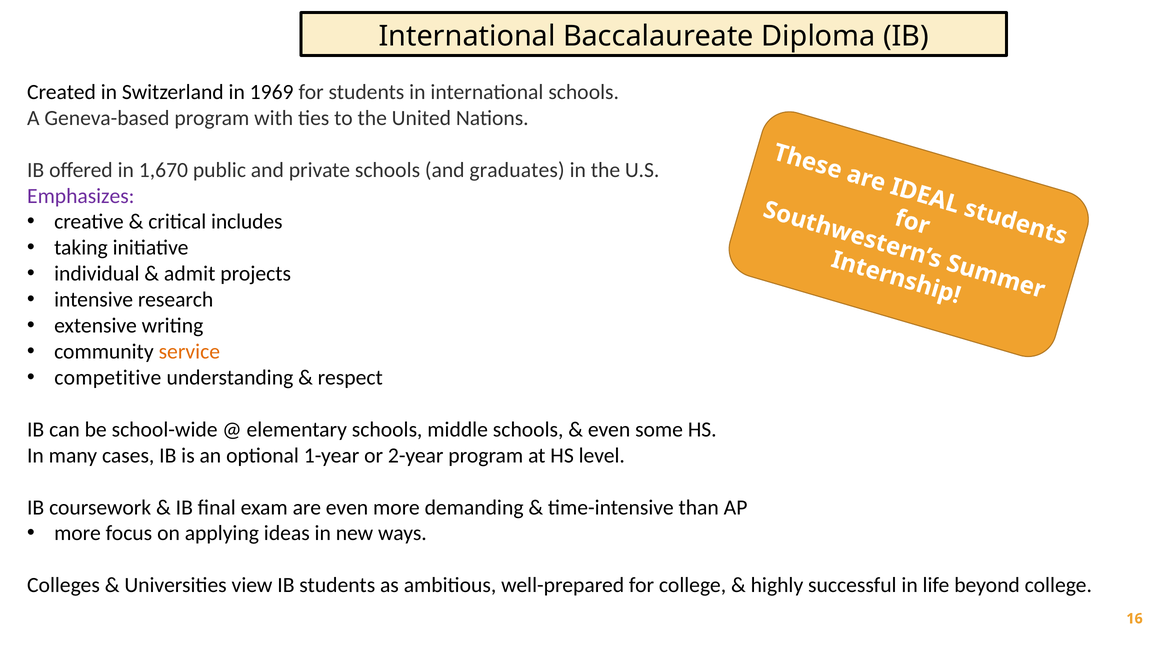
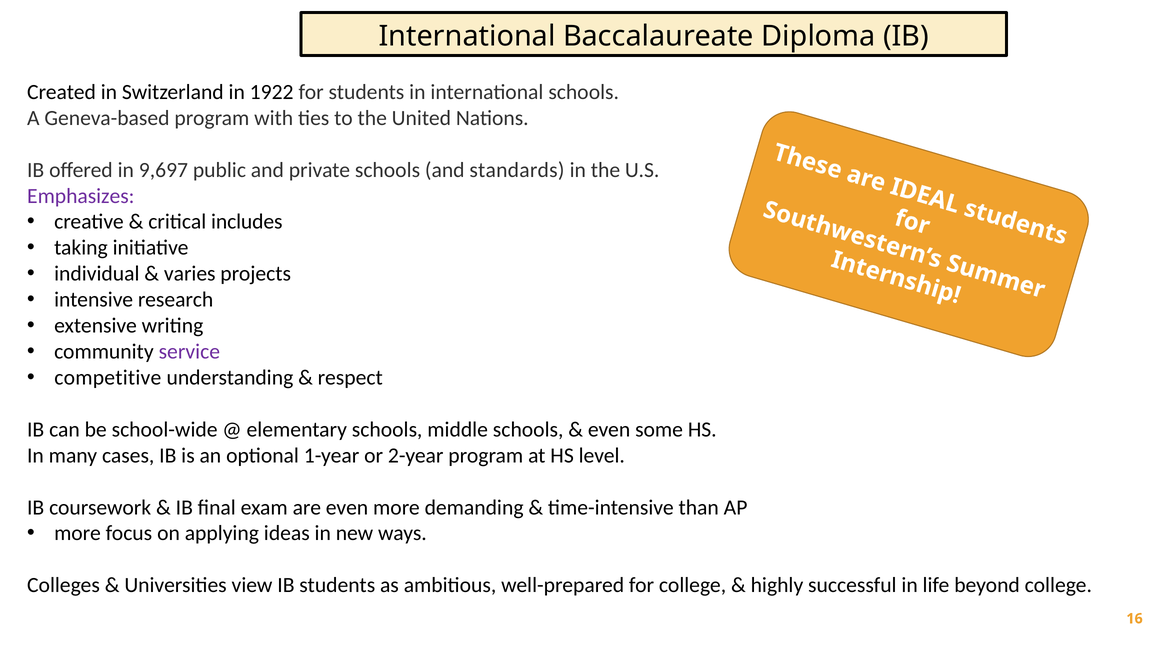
1969: 1969 -> 1922
1,670: 1,670 -> 9,697
graduates: graduates -> standards
admit: admit -> varies
service colour: orange -> purple
